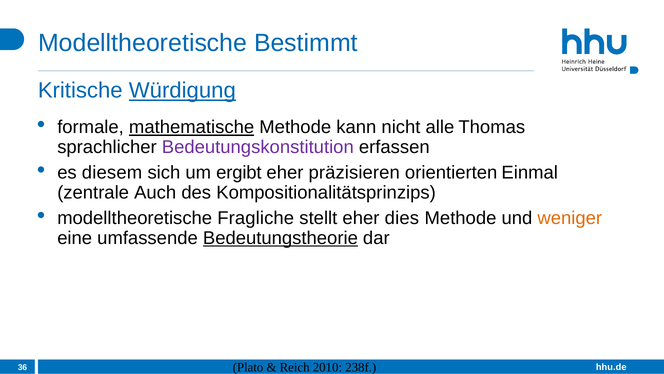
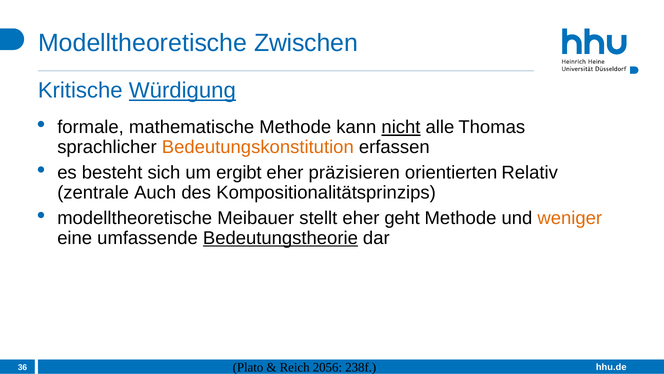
Bestimmt: Bestimmt -> Zwischen
mathematische underline: present -> none
nicht underline: none -> present
Bedeutungskonstitution colour: purple -> orange
diesem: diesem -> besteht
Einmal: Einmal -> Relativ
Fragliche: Fragliche -> Meibauer
dies: dies -> geht
2010: 2010 -> 2056
